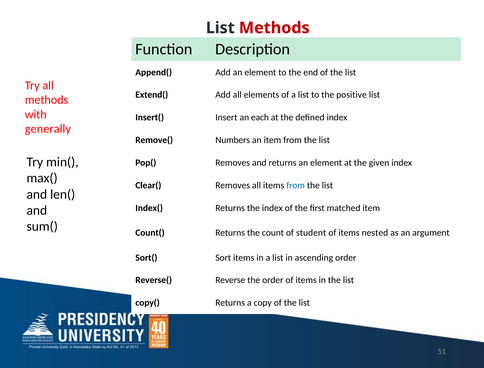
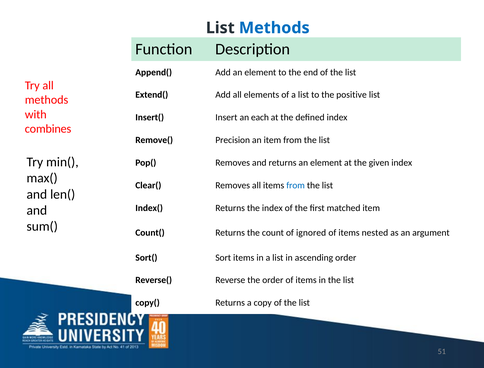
Methods at (274, 28) colour: red -> blue
generally: generally -> combines
Numbers: Numbers -> Precision
student: student -> ignored
